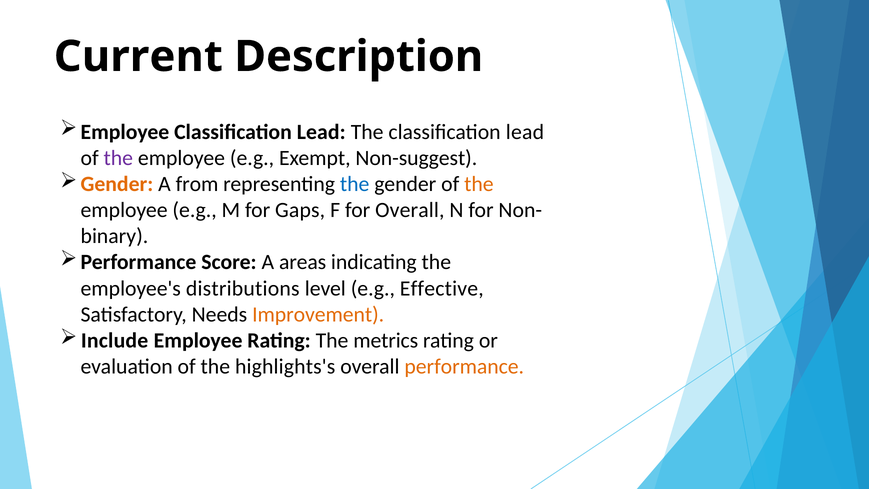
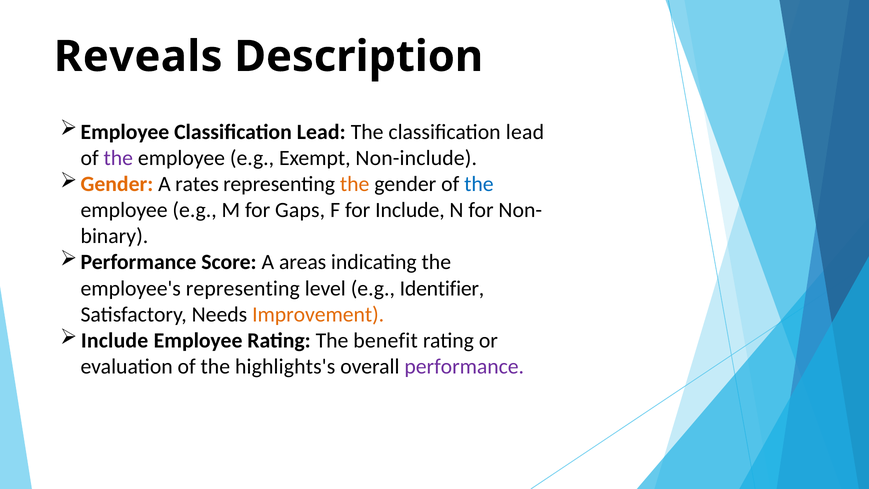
Current: Current -> Reveals
Non-suggest: Non-suggest -> Non-include
from: from -> rates
the at (355, 184) colour: blue -> orange
the at (479, 184) colour: orange -> blue
for Overall: Overall -> Include
employee's distributions: distributions -> representing
Effective: Effective -> Identifier
metrics: metrics -> benefit
performance at (464, 366) colour: orange -> purple
